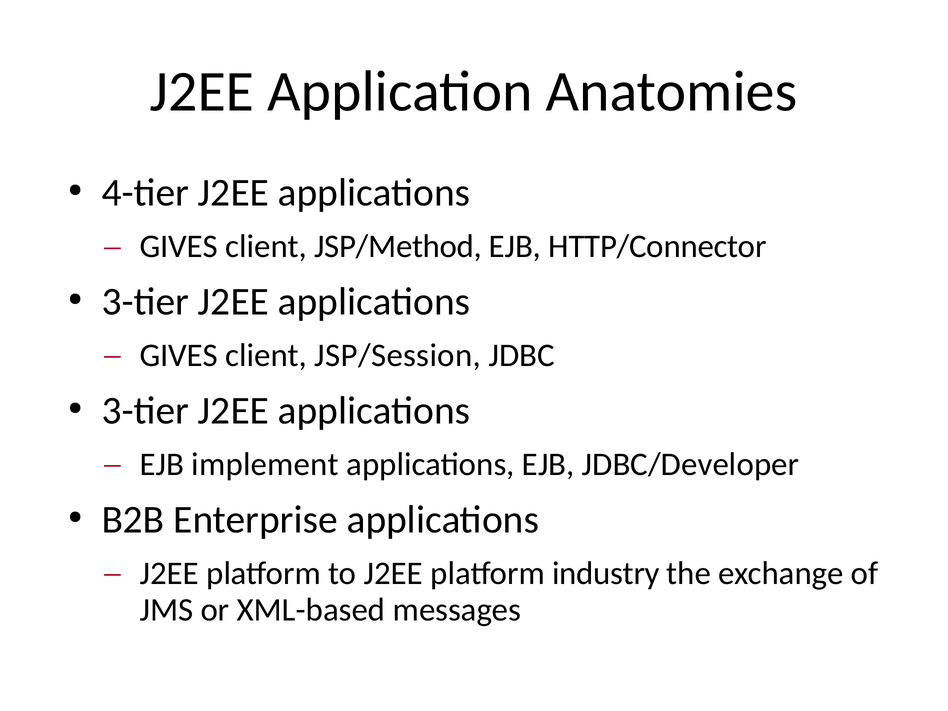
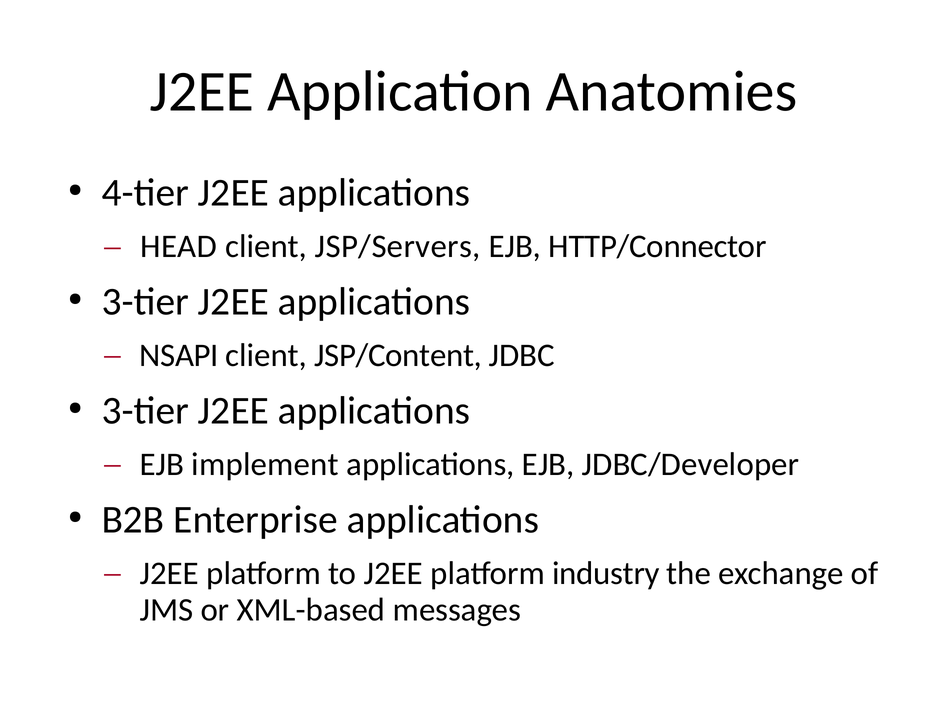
GIVES at (179, 247): GIVES -> HEAD
JSP/Method: JSP/Method -> JSP/Servers
GIVES at (179, 355): GIVES -> NSAPI
JSP/Session: JSP/Session -> JSP/Content
